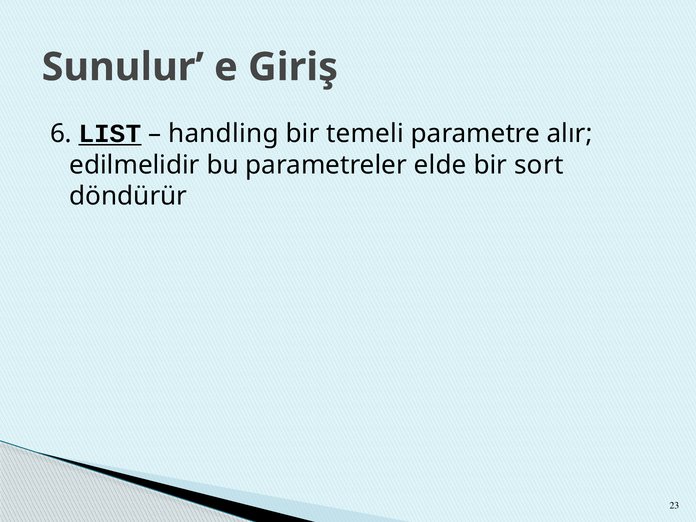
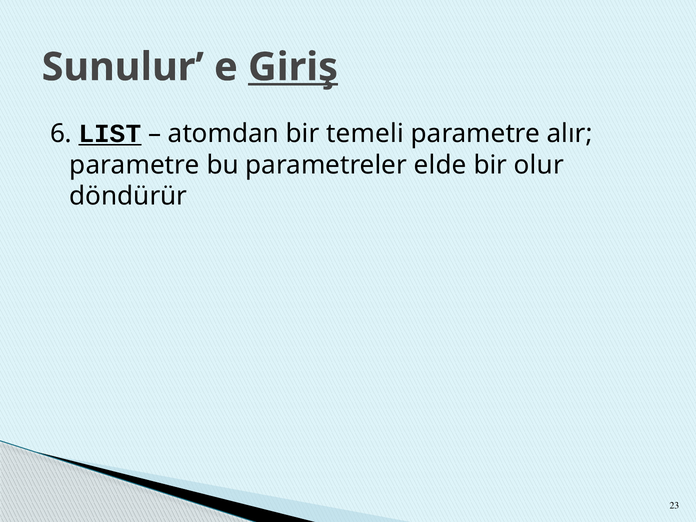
Giriş underline: none -> present
handling: handling -> atomdan
edilmelidir at (135, 165): edilmelidir -> parametre
sort: sort -> olur
